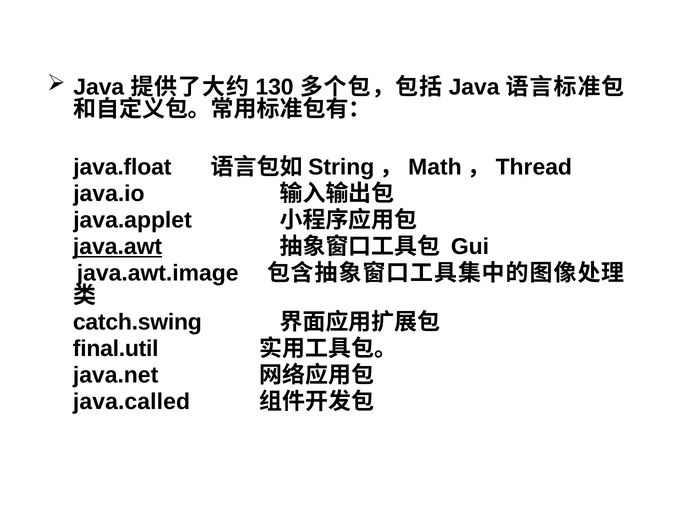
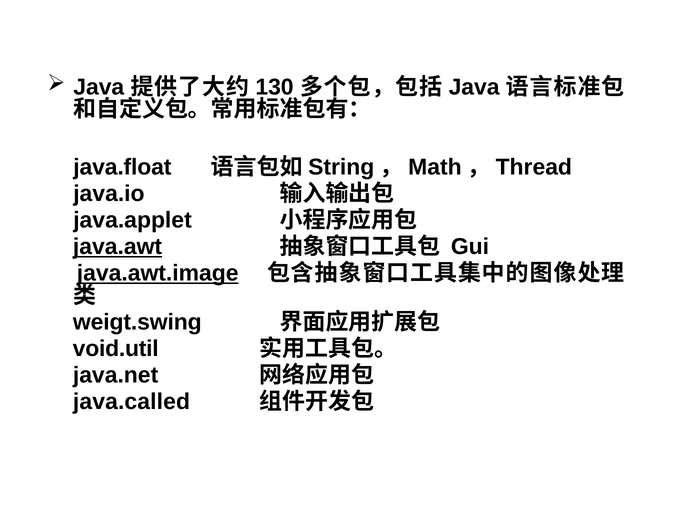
java.awt.image underline: none -> present
catch.swing: catch.swing -> weigt.swing
final.util: final.util -> void.util
